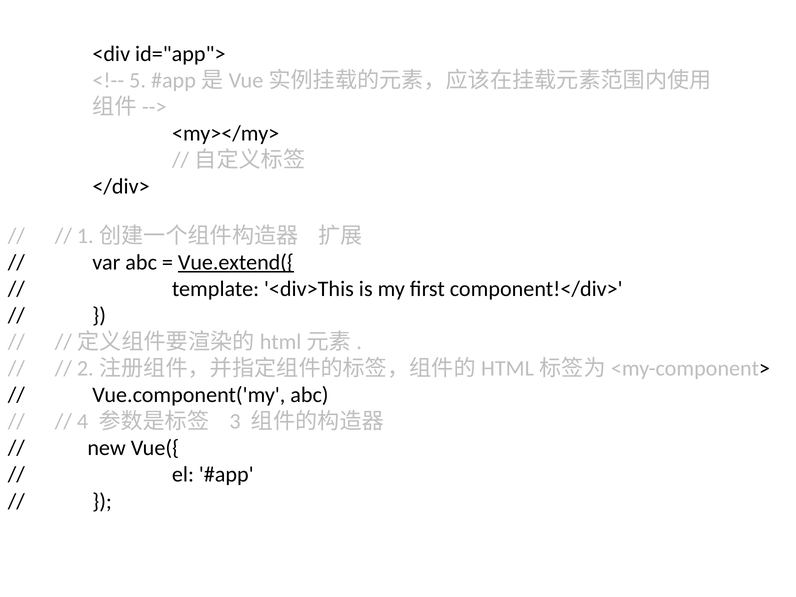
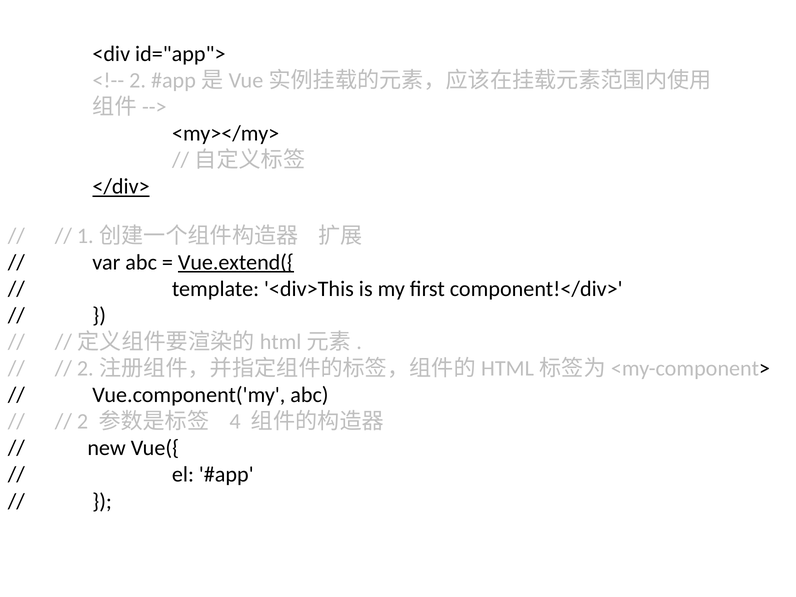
5 at (138, 80): 5 -> 2
</div> underline: none -> present
4 at (83, 422): 4 -> 2
3: 3 -> 4
